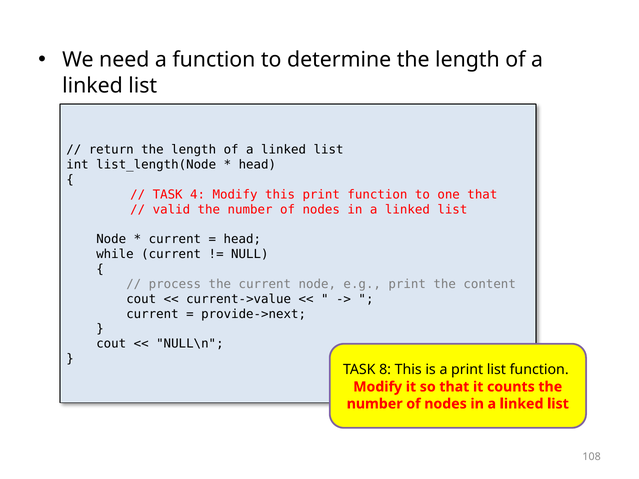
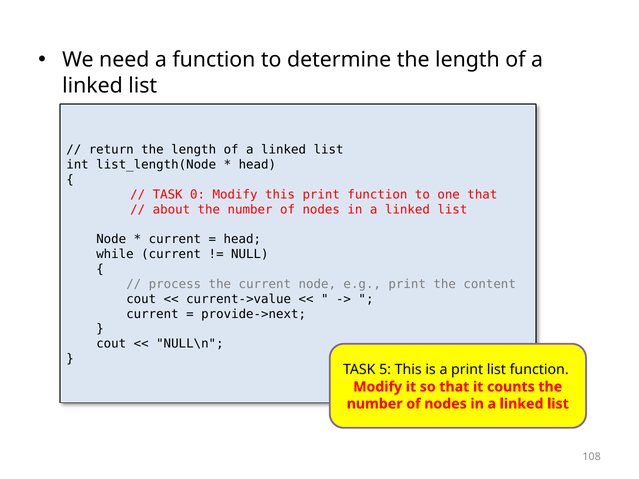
4: 4 -> 0
valid: valid -> about
8: 8 -> 5
